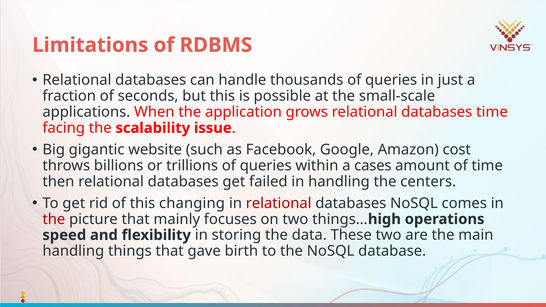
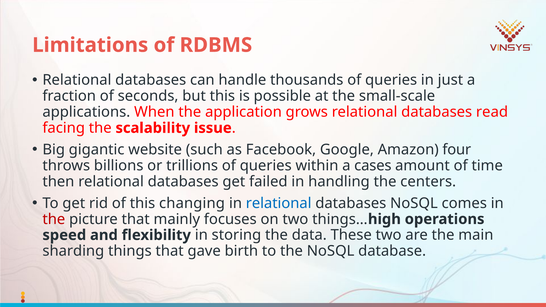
databases time: time -> read
cost: cost -> four
relational at (279, 203) colour: red -> blue
handling at (73, 251): handling -> sharding
